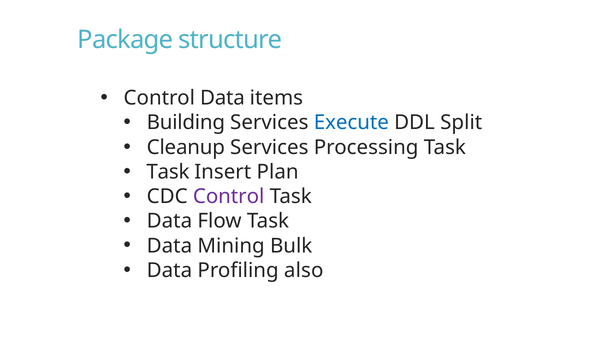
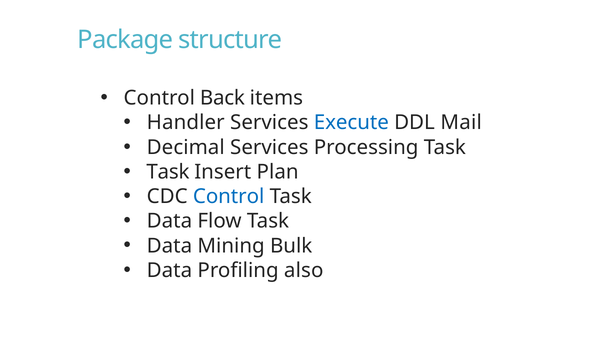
Control Data: Data -> Back
Building: Building -> Handler
Split: Split -> Mail
Cleanup: Cleanup -> Decimal
Control at (229, 197) colour: purple -> blue
